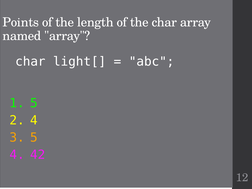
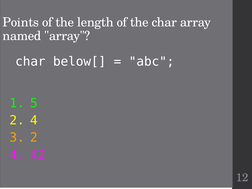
light[: light[ -> below[
3 5: 5 -> 2
